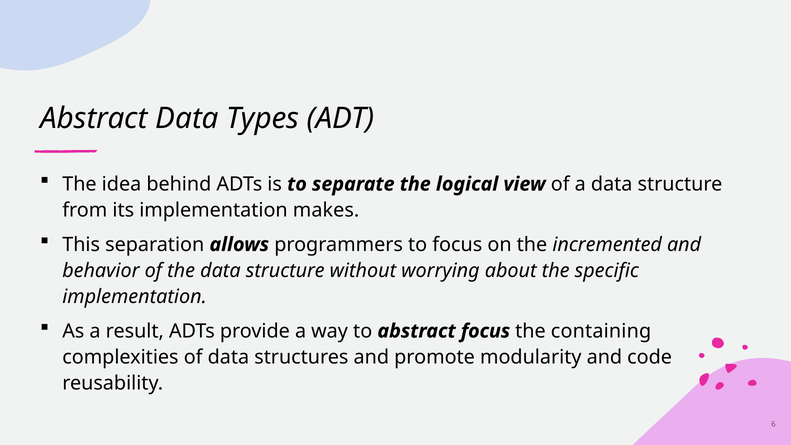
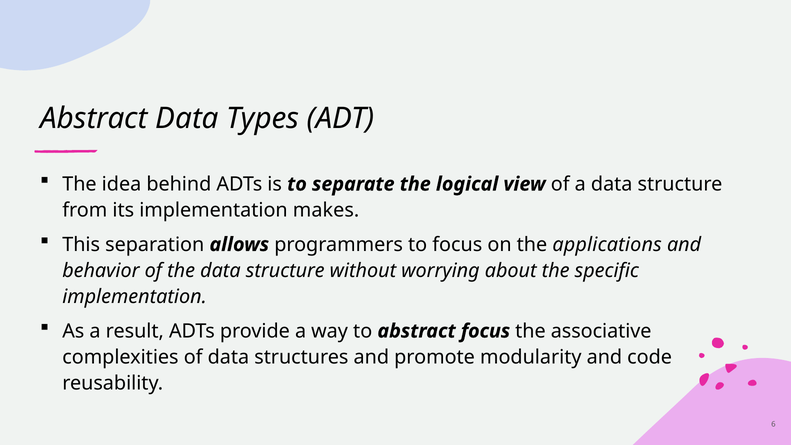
incremented: incremented -> applications
containing: containing -> associative
